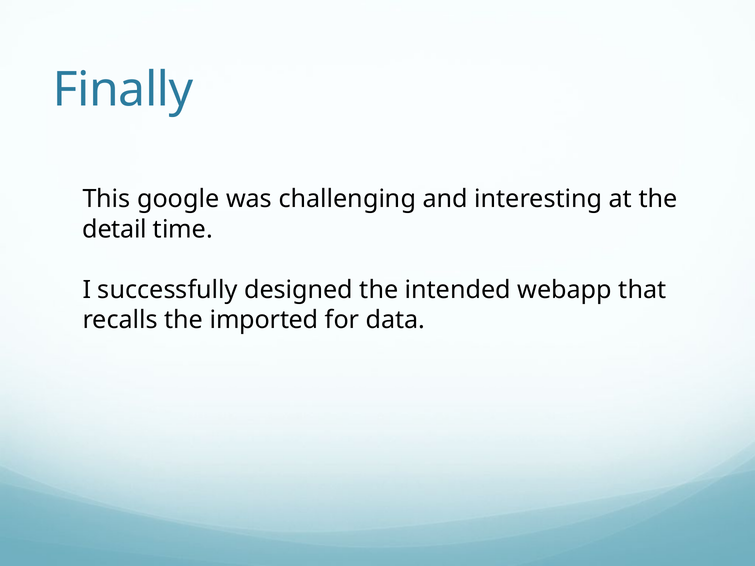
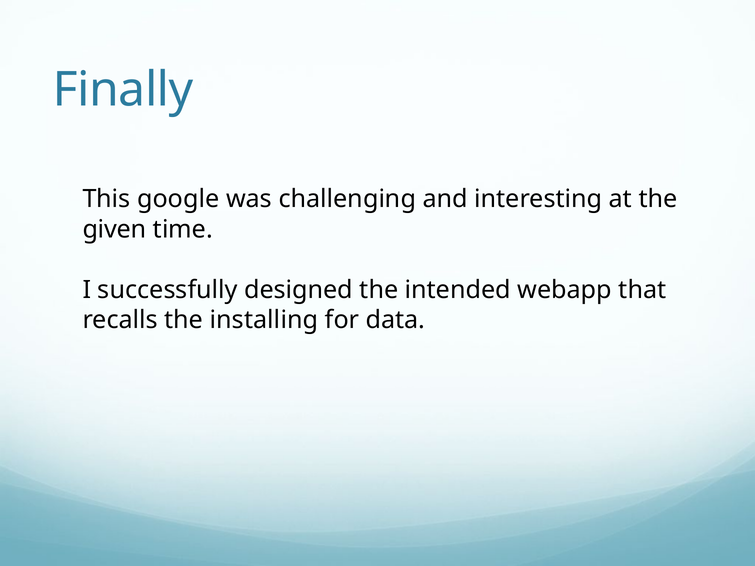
detail: detail -> given
imported: imported -> installing
